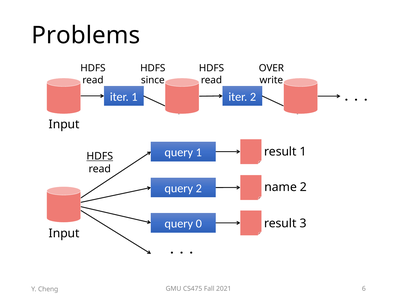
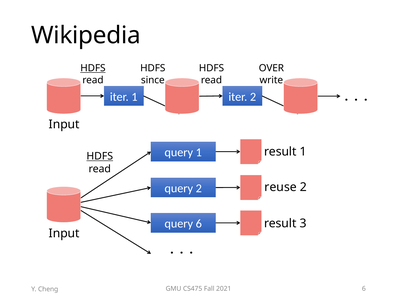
Problems: Problems -> Wikipedia
HDFS at (93, 68) underline: none -> present
name: name -> reuse
query 0: 0 -> 6
